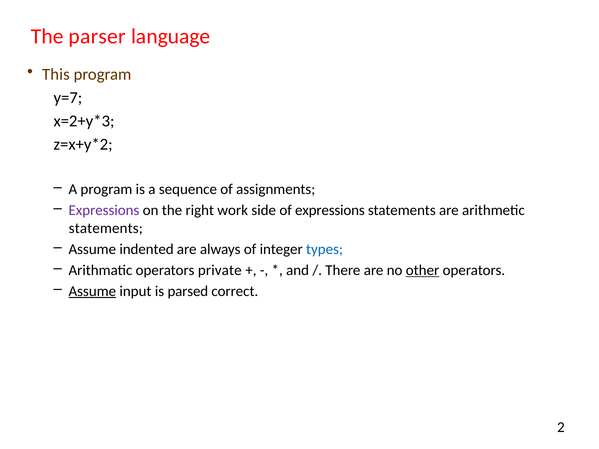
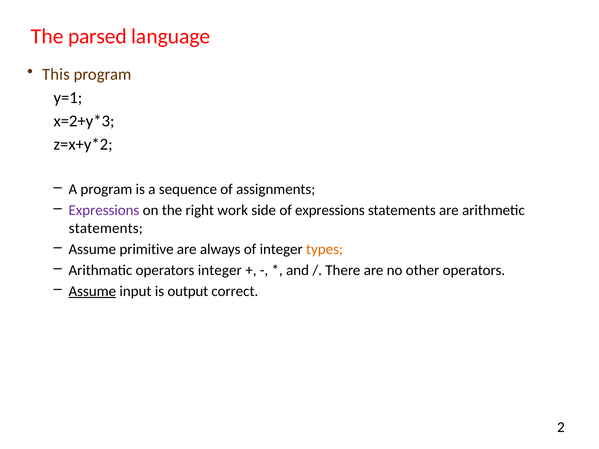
parser: parser -> parsed
y=7: y=7 -> y=1
indented: indented -> primitive
types colour: blue -> orange
operators private: private -> integer
other underline: present -> none
parsed: parsed -> output
